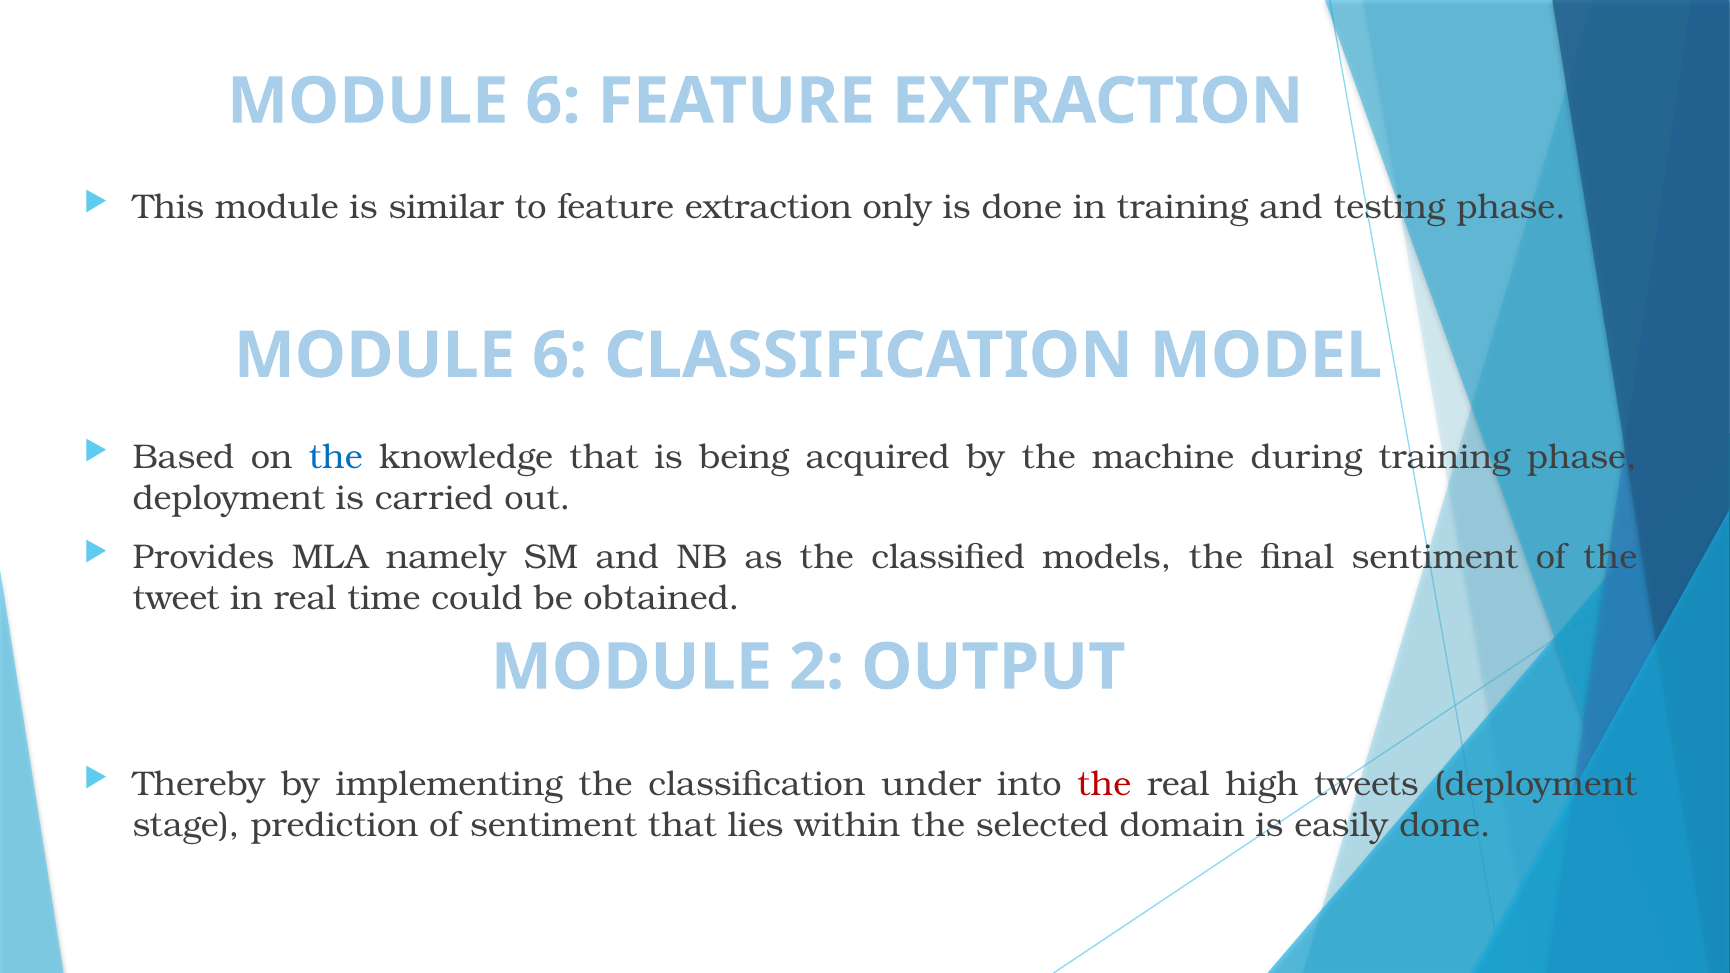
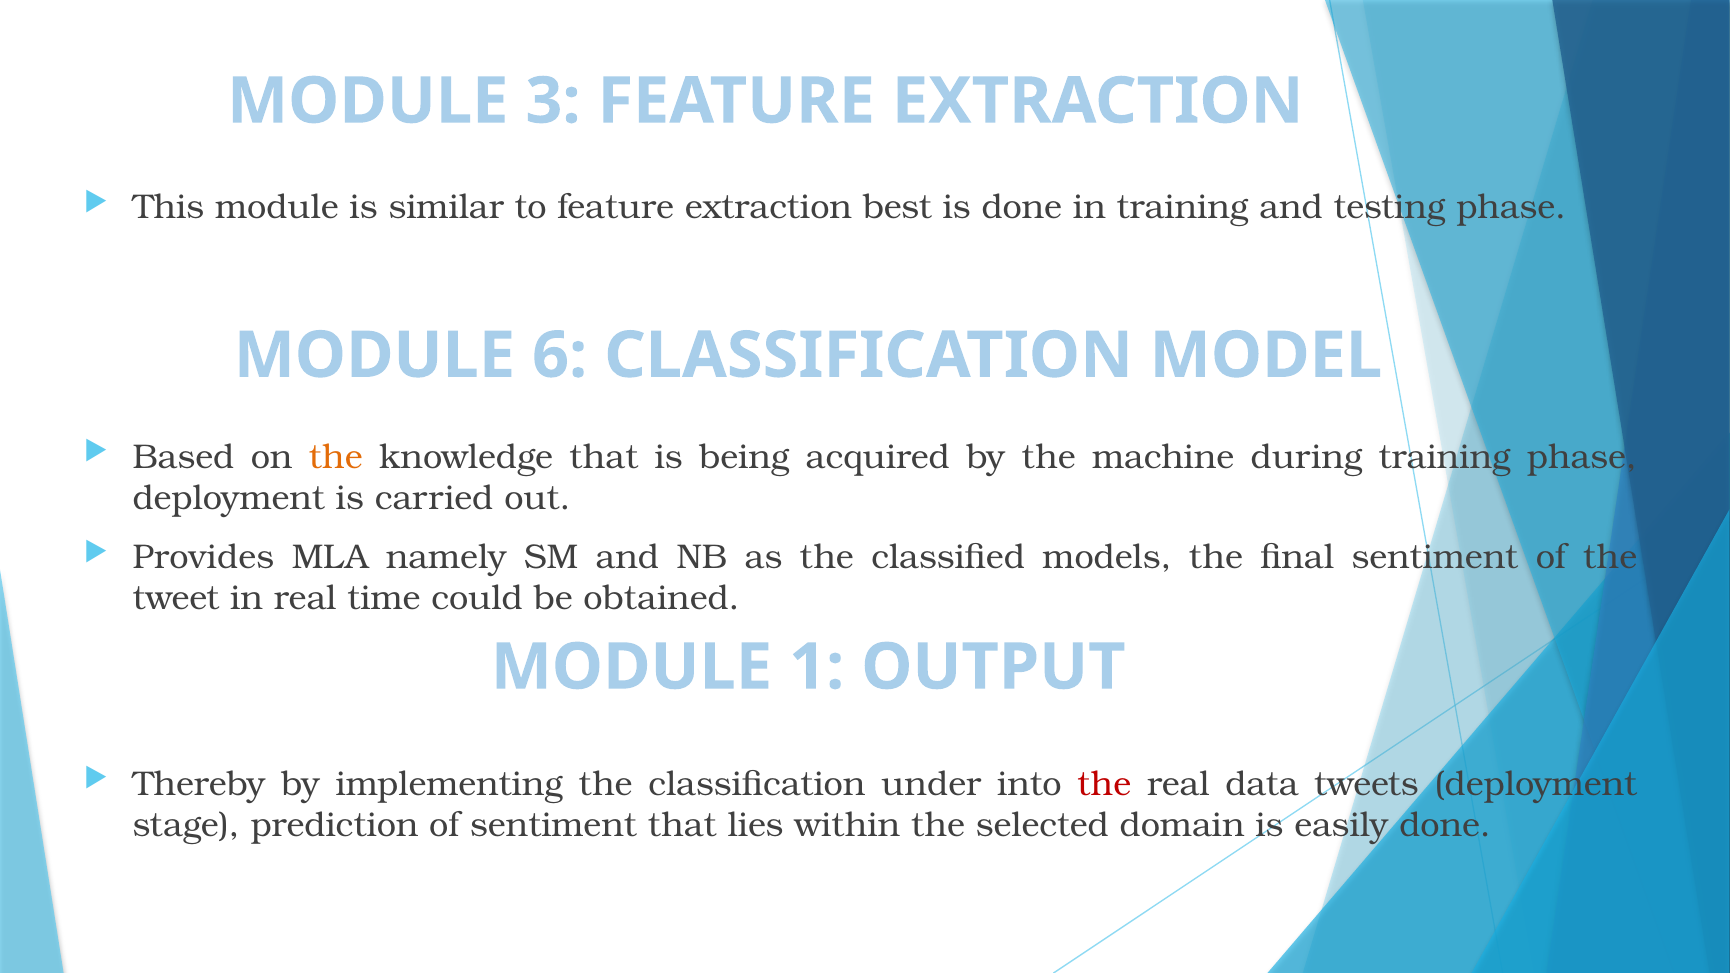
6 at (553, 101): 6 -> 3
only: only -> best
the at (336, 457) colour: blue -> orange
2: 2 -> 1
high: high -> data
